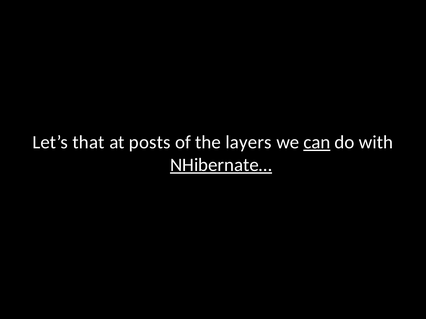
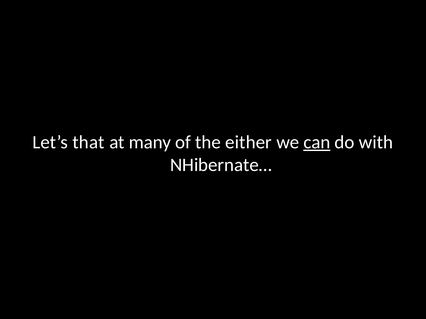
posts: posts -> many
layers: layers -> either
NHibernate… underline: present -> none
